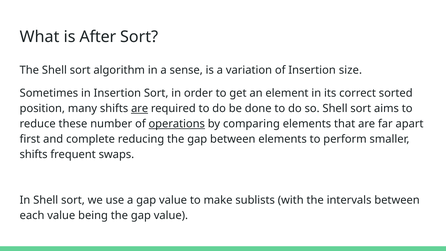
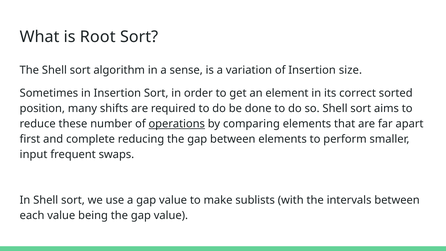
After: After -> Root
are at (140, 108) underline: present -> none
shifts at (34, 154): shifts -> input
